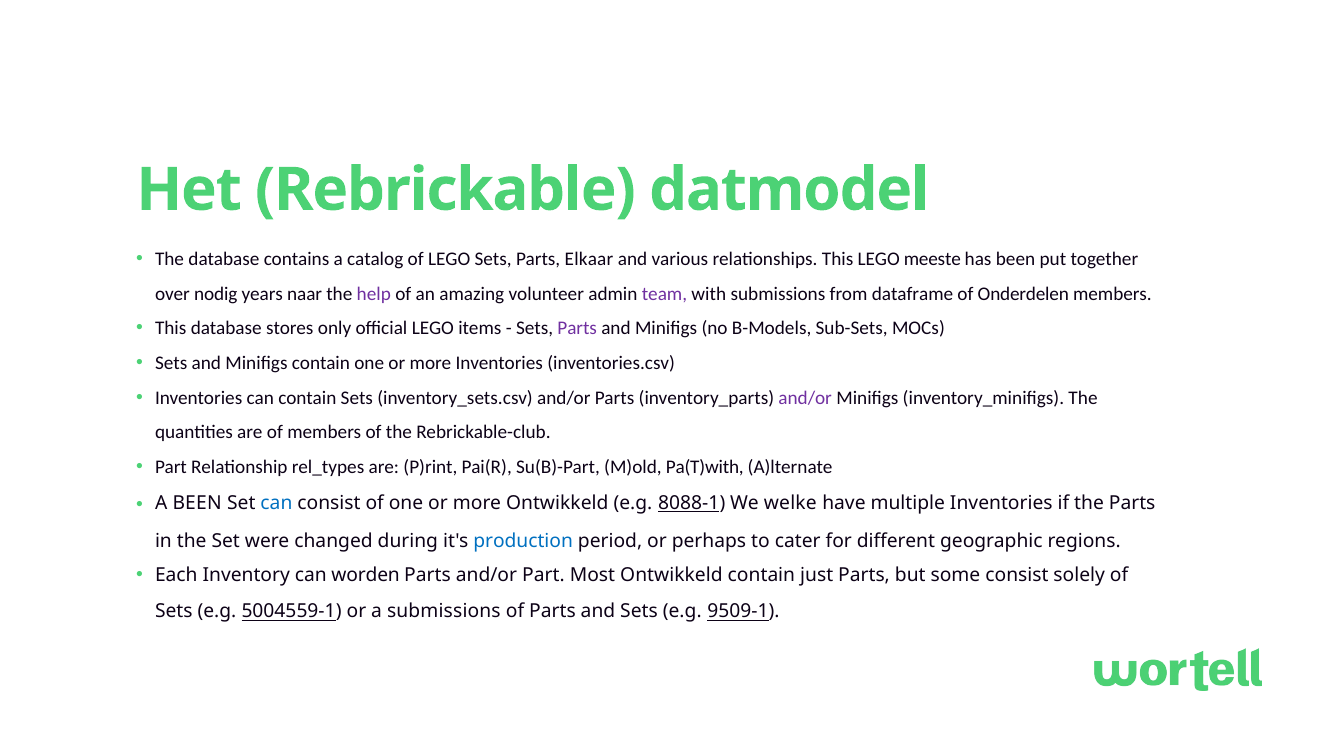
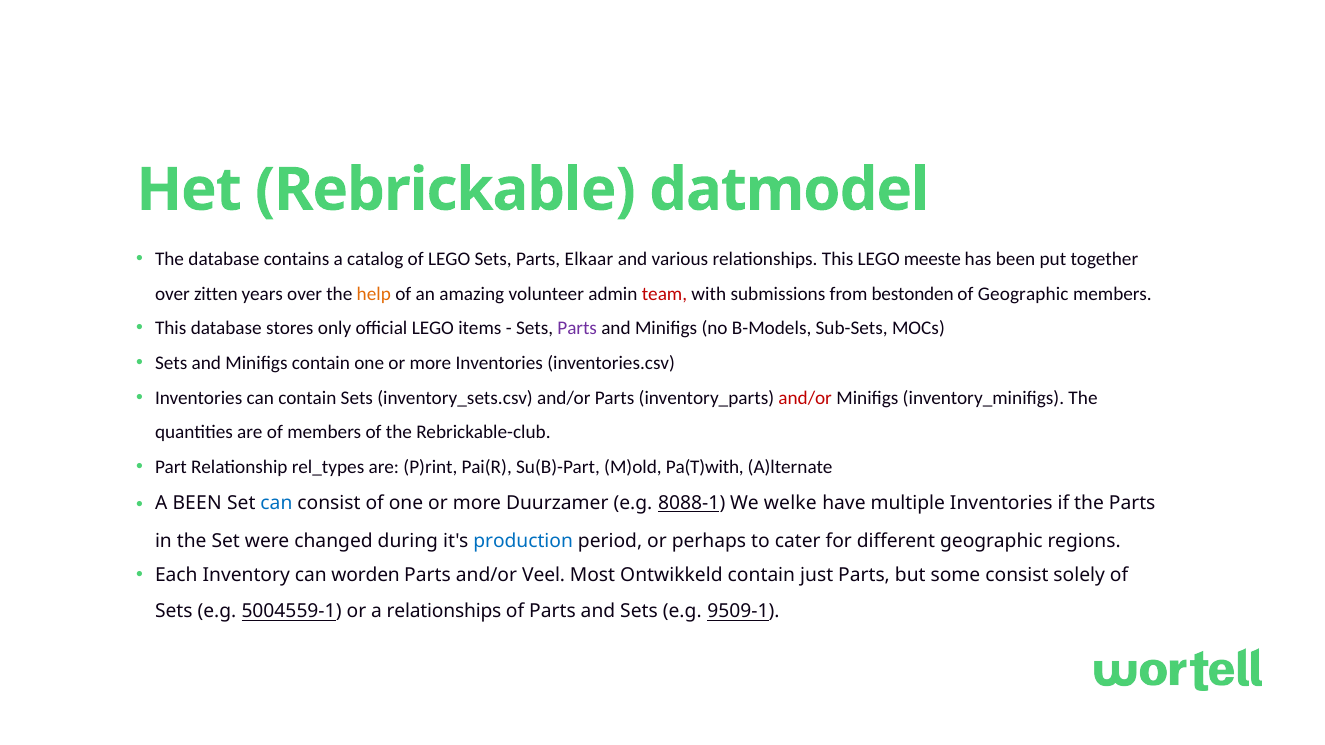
nodig: nodig -> zitten
years naar: naar -> over
help colour: purple -> orange
team colour: purple -> red
dataframe: dataframe -> bestonden
of Onderdelen: Onderdelen -> Geographic
and/or at (805, 398) colour: purple -> red
more Ontwikkeld: Ontwikkeld -> Duurzamer
and/or Part: Part -> Veel
a submissions: submissions -> relationships
